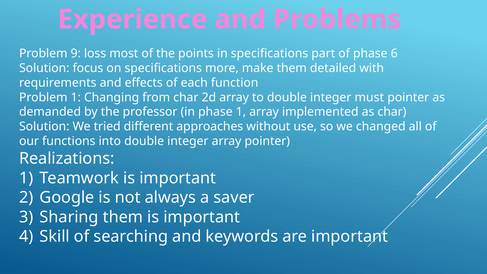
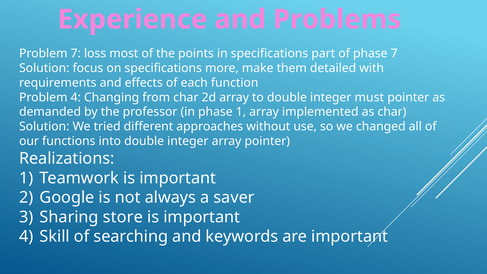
Problem 9: 9 -> 7
phase 6: 6 -> 7
Problem 1: 1 -> 4
Sharing them: them -> store
